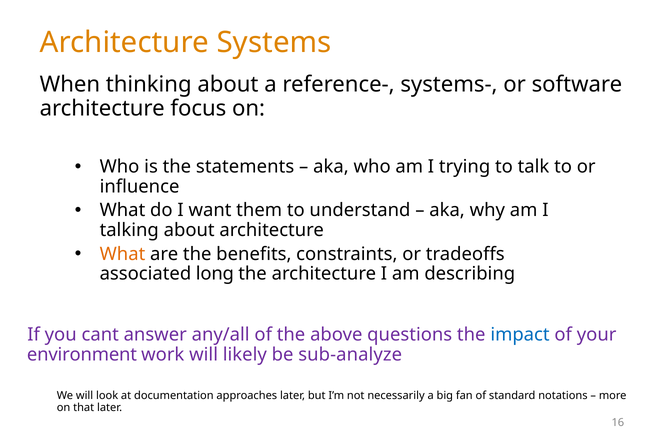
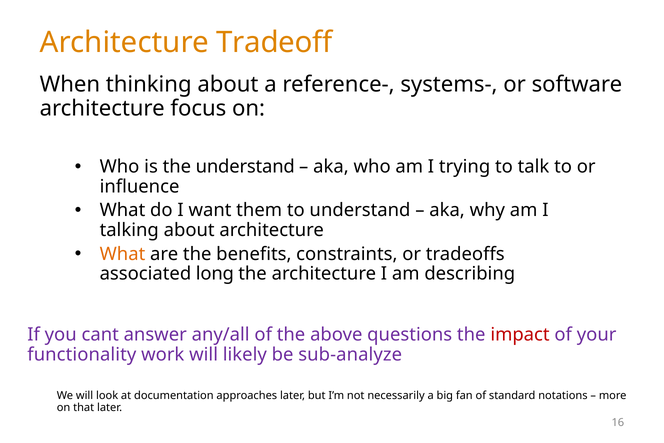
Systems: Systems -> Tradeoff
the statements: statements -> understand
impact colour: blue -> red
environment: environment -> functionality
